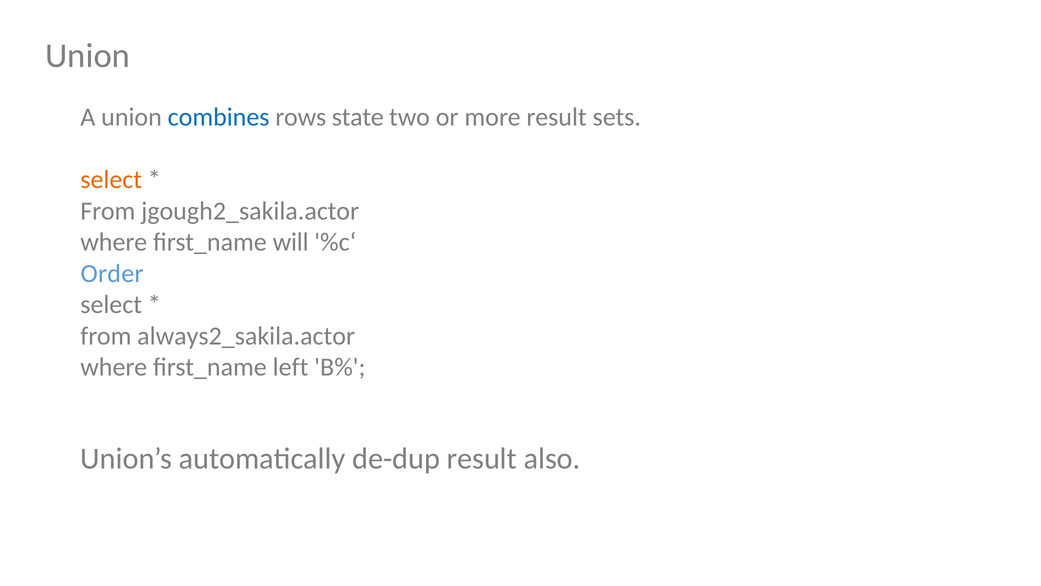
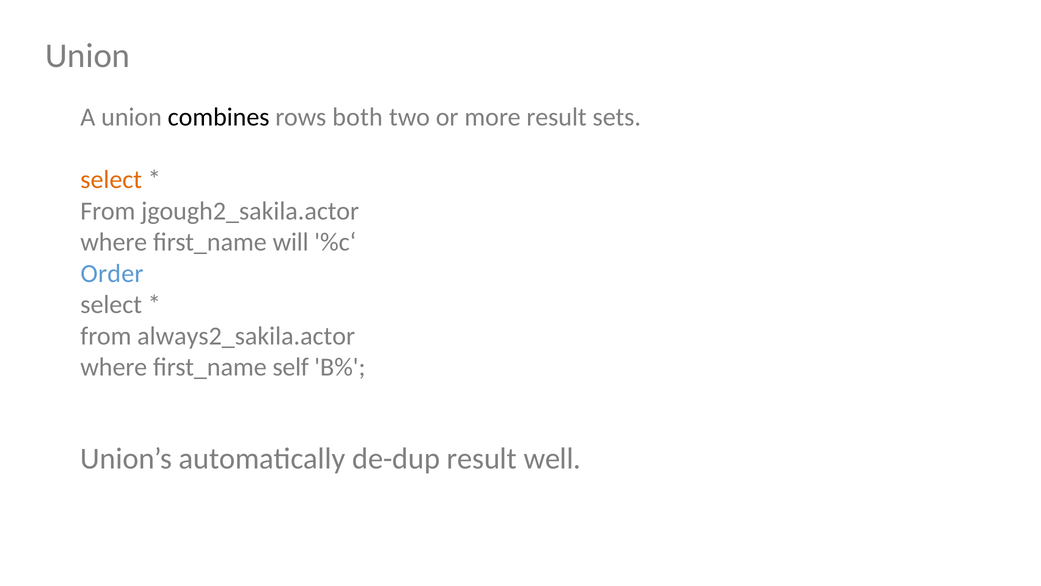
combines colour: blue -> black
state: state -> both
left: left -> self
also: also -> well
